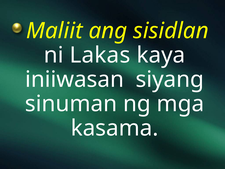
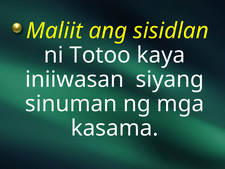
Lakas: Lakas -> Totoo
